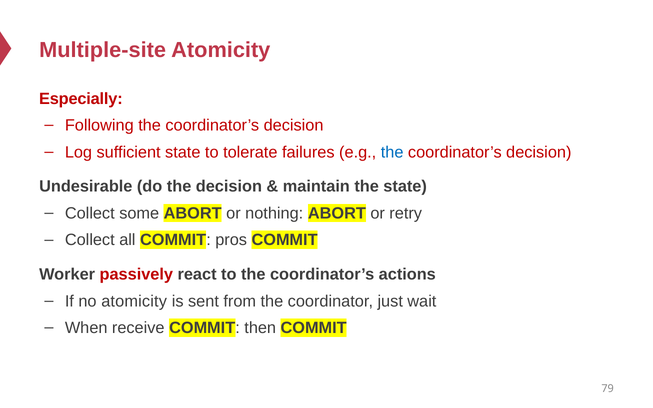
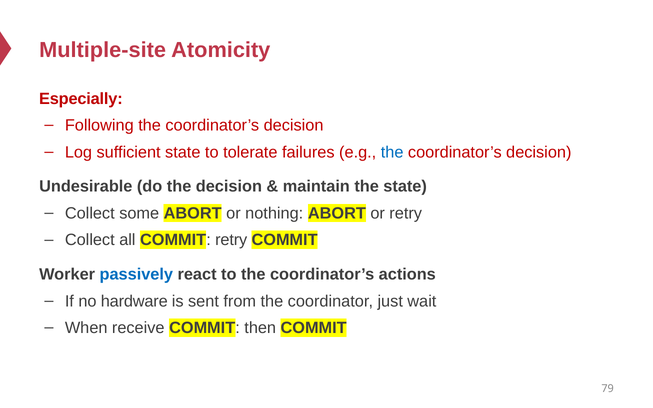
COMMIT pros: pros -> retry
passively colour: red -> blue
no atomicity: atomicity -> hardware
